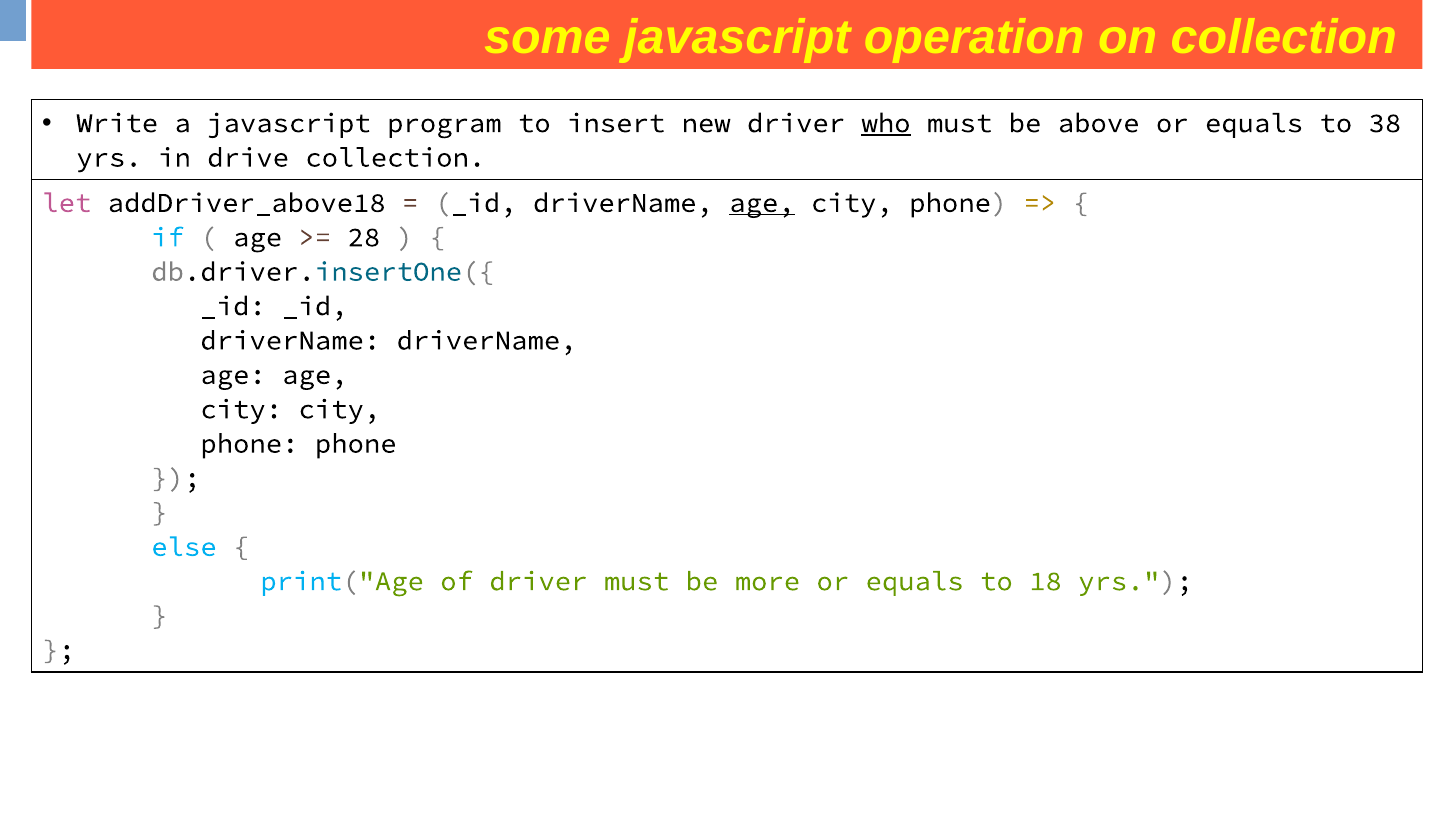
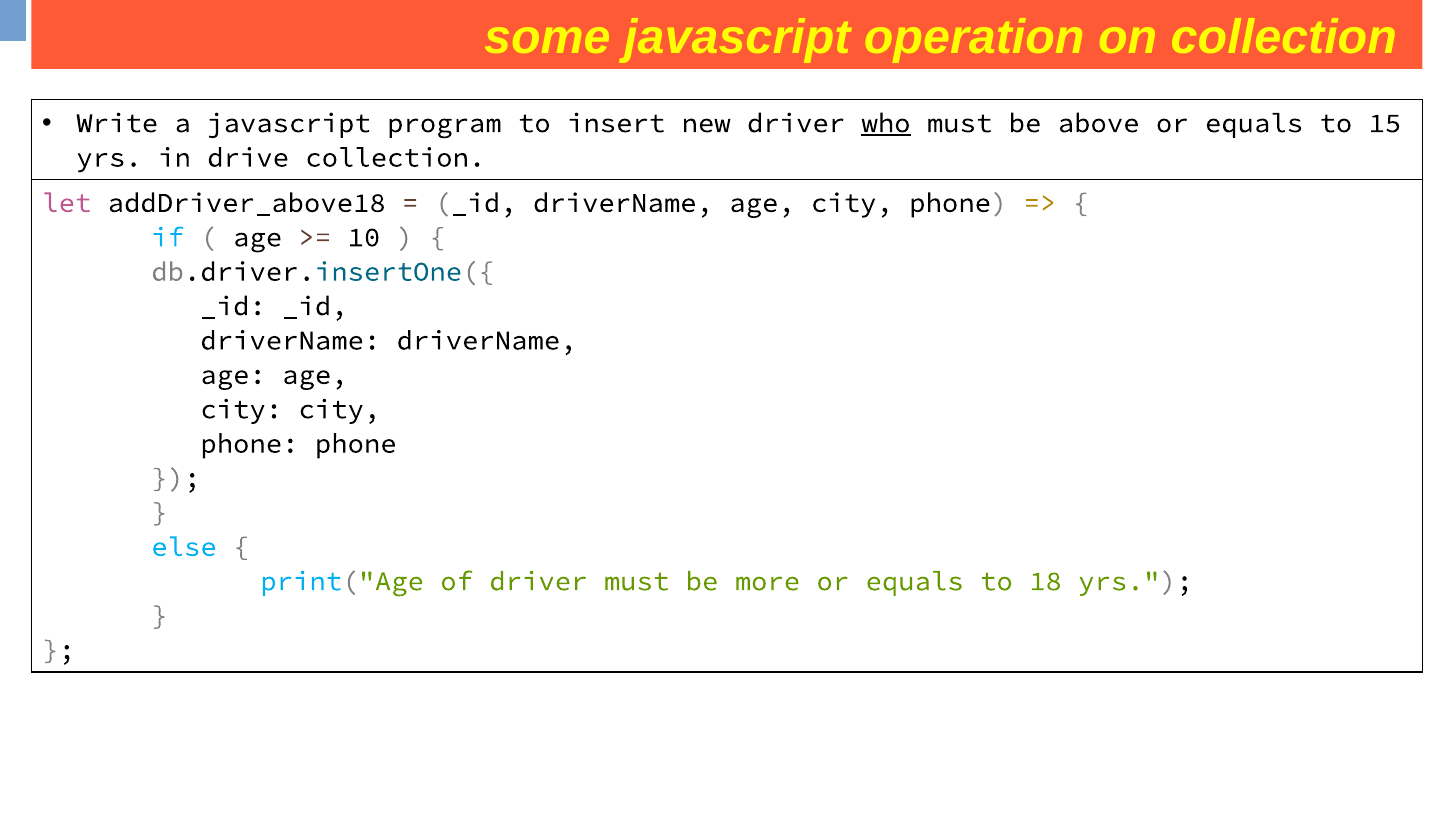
38: 38 -> 15
age at (762, 203) underline: present -> none
28: 28 -> 10
